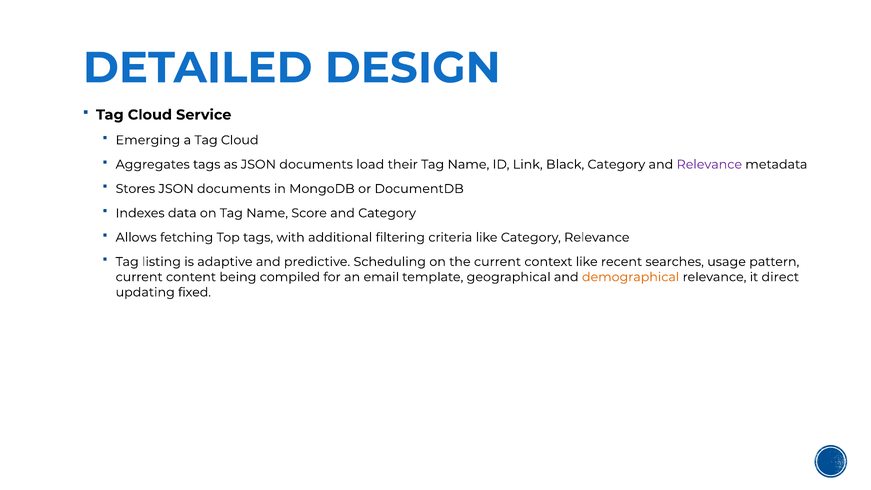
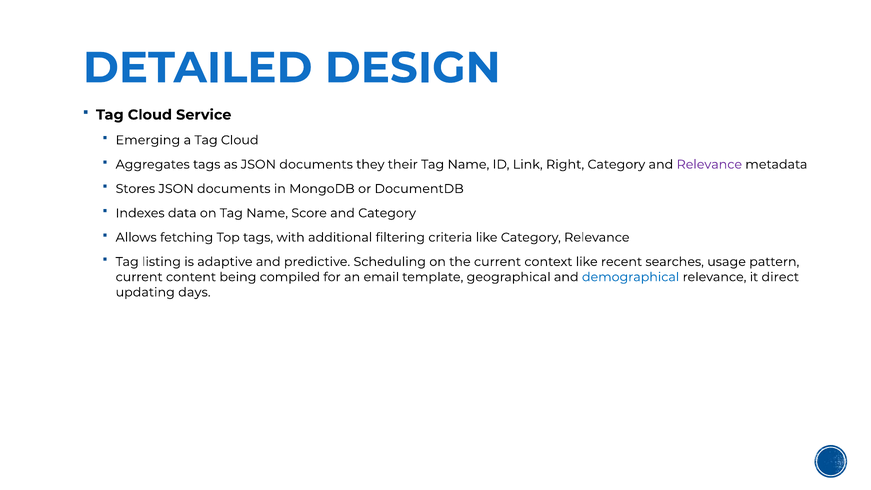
load: load -> they
Black: Black -> Right
demographical colour: orange -> blue
fixed: fixed -> days
